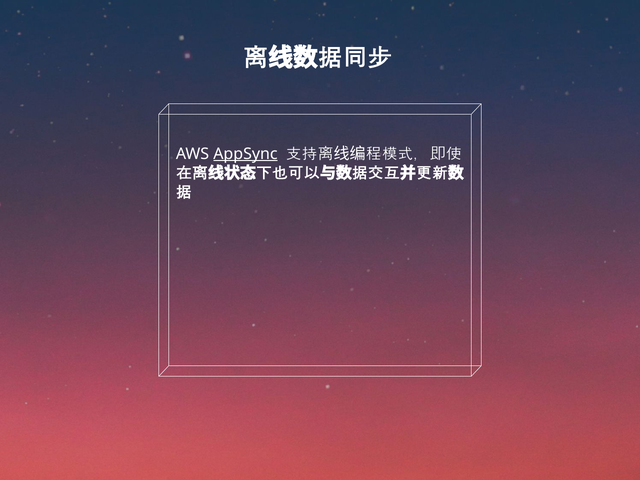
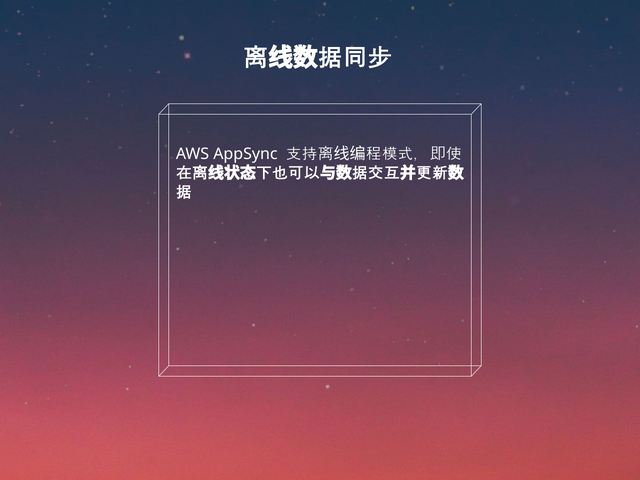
AppSync underline: present -> none
